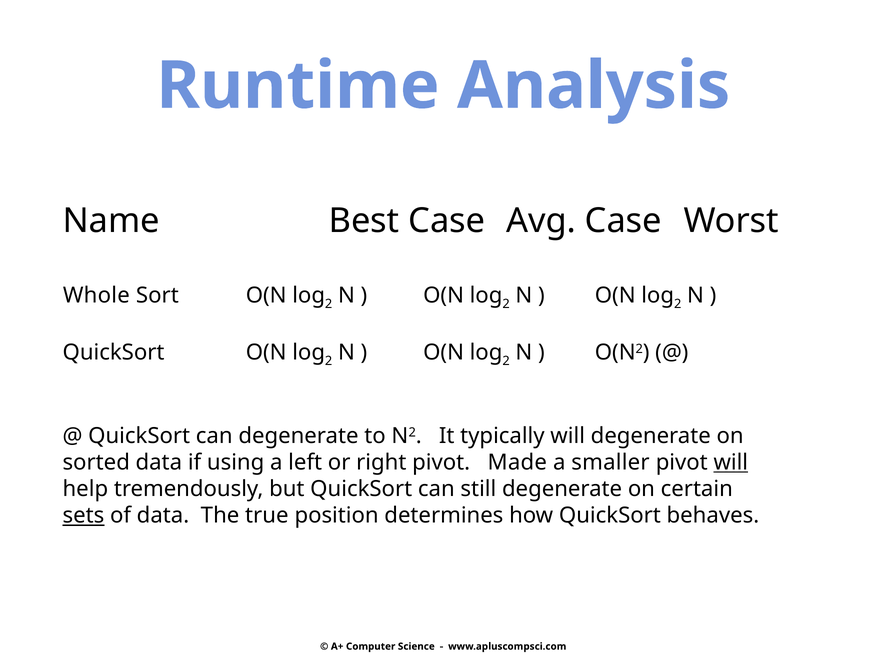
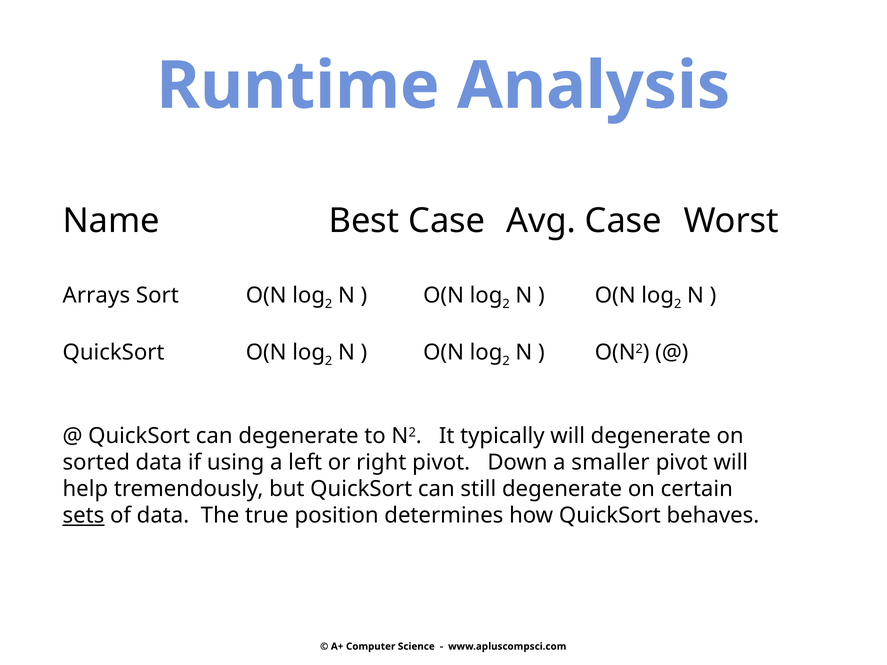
Whole: Whole -> Arrays
Made: Made -> Down
will at (731, 463) underline: present -> none
